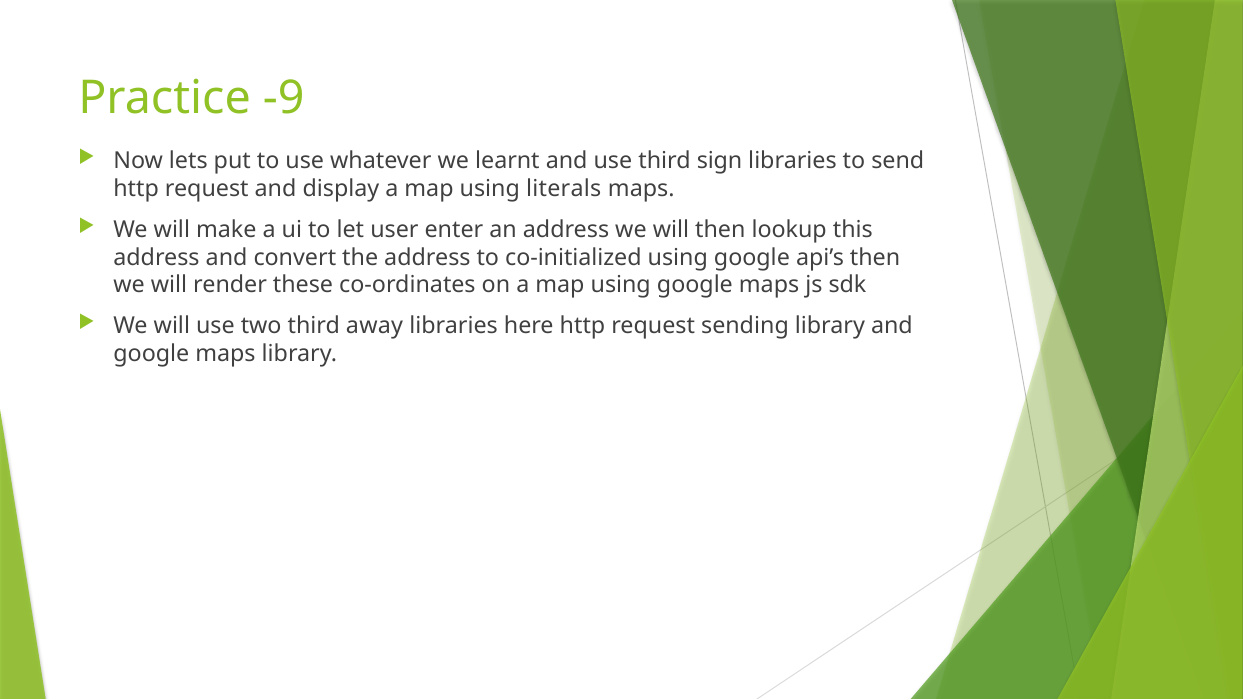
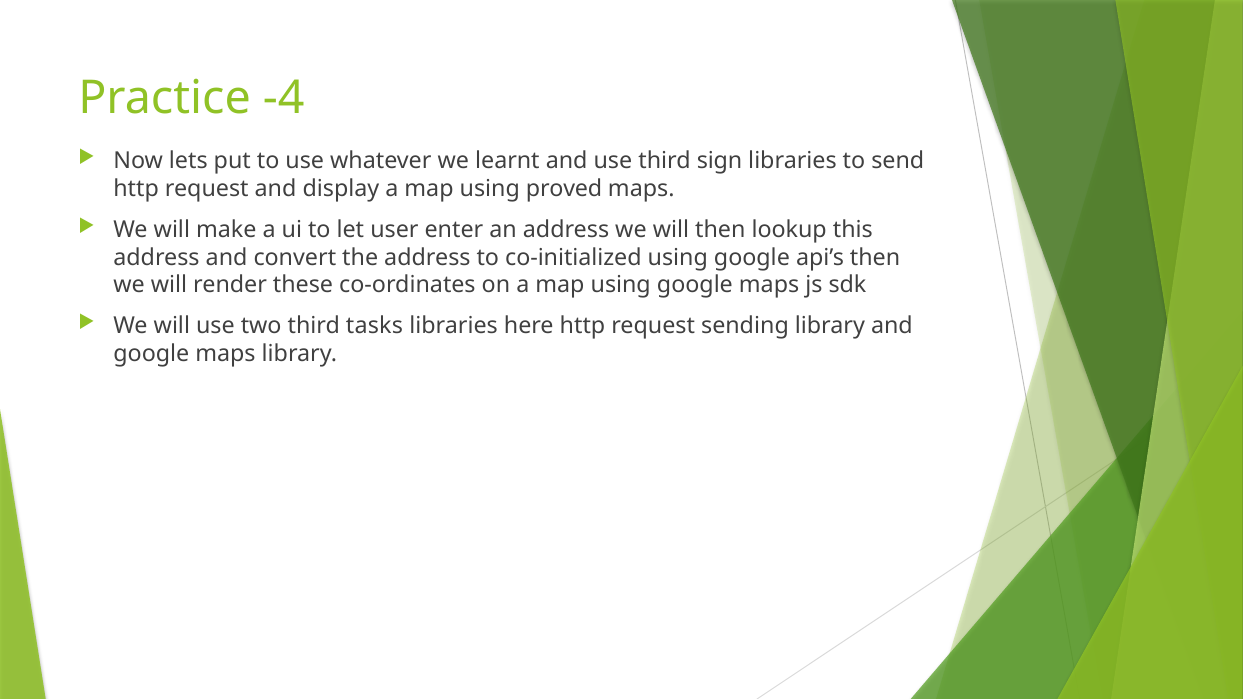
-9: -9 -> -4
literals: literals -> proved
away: away -> tasks
